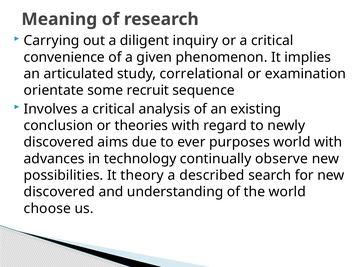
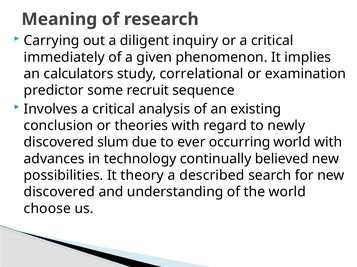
convenience: convenience -> immediately
articulated: articulated -> calculators
orientate: orientate -> predictor
aims: aims -> slum
purposes: purposes -> occurring
observe: observe -> believed
